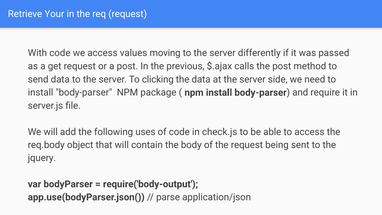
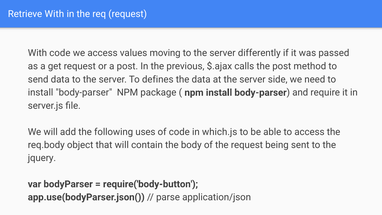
Retrieve Your: Your -> With
clicking: clicking -> defines
check.js: check.js -> which.js
require('body-output: require('body-output -> require('body-button
